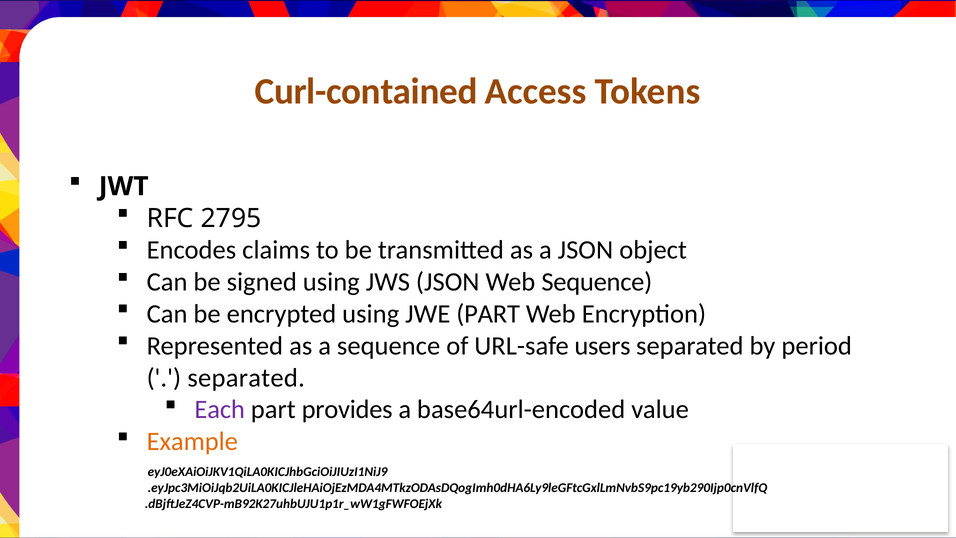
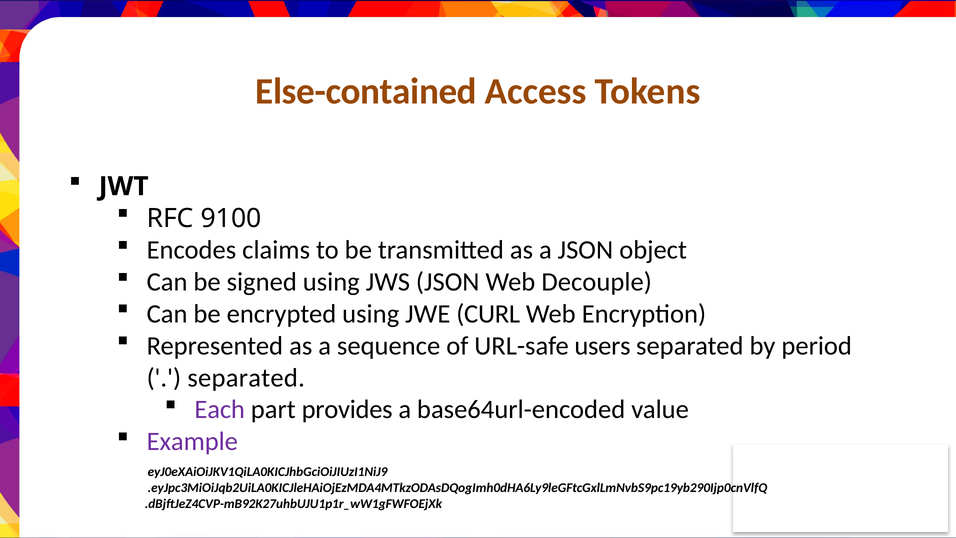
Curl-contained: Curl-contained -> Else-contained
2795: 2795 -> 9100
Web Sequence: Sequence -> Decouple
JWE PART: PART -> CURL
Example colour: orange -> purple
